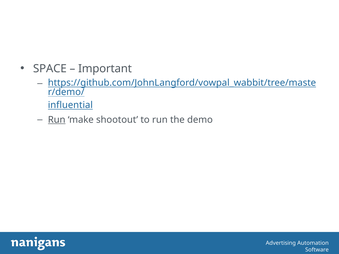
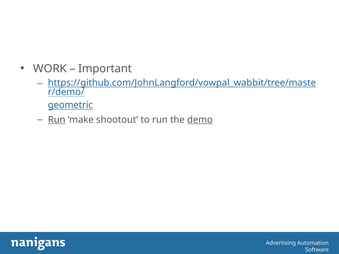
SPACE: SPACE -> WORK
influential: influential -> geometric
demo underline: none -> present
